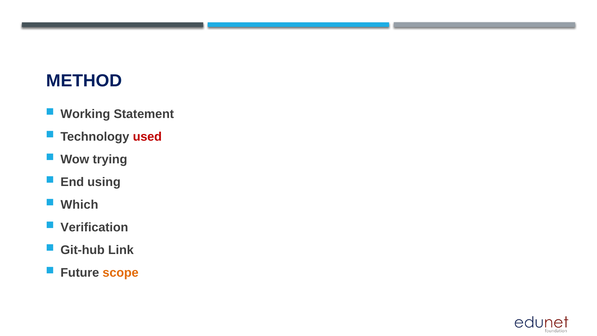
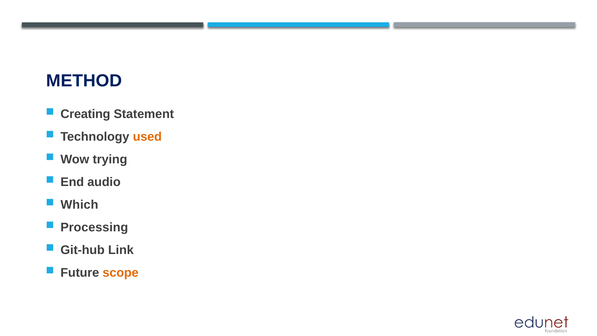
Working: Working -> Creating
used colour: red -> orange
using: using -> audio
Verification: Verification -> Processing
